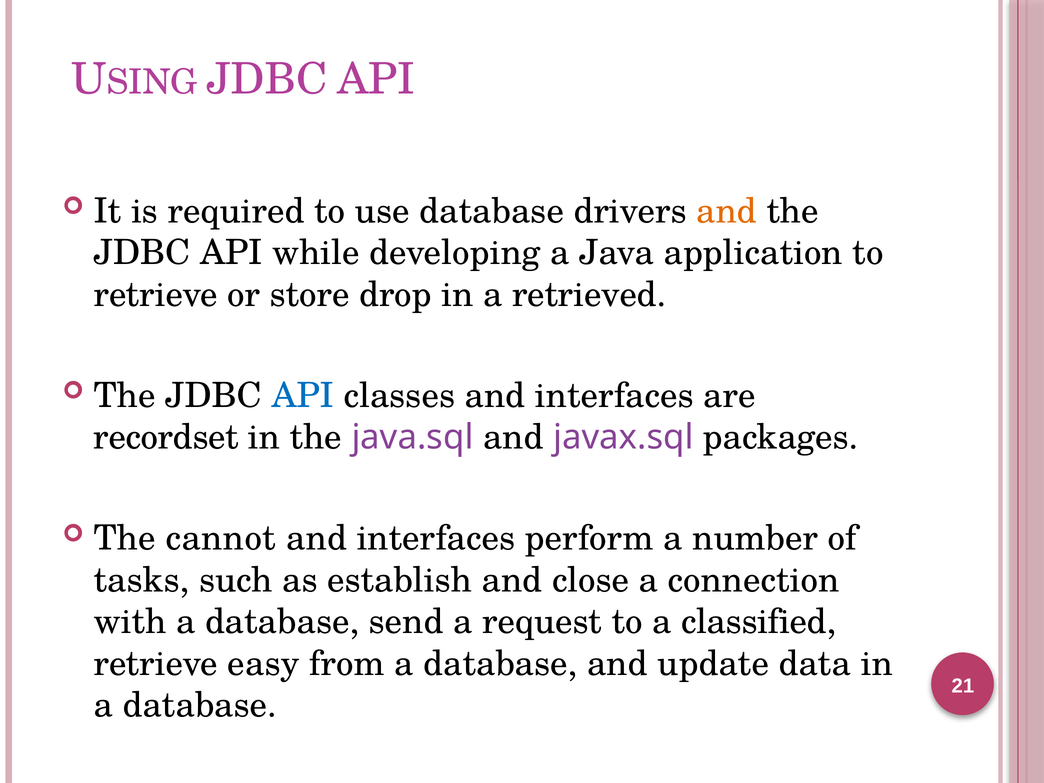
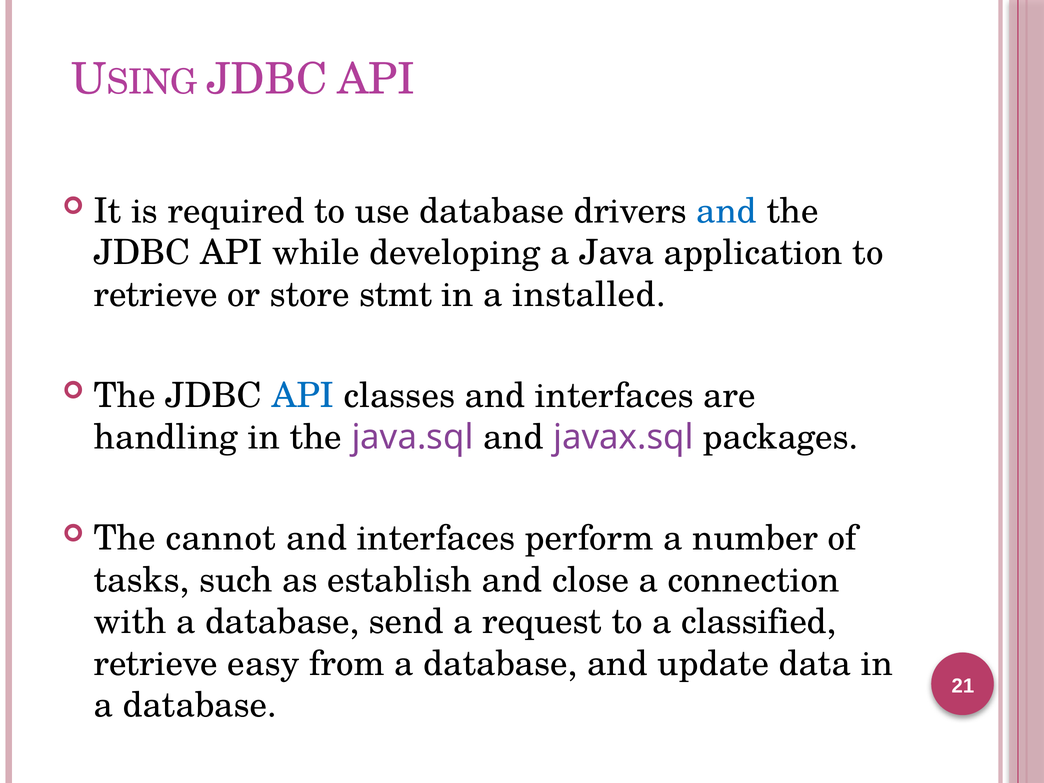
and at (727, 211) colour: orange -> blue
drop: drop -> stmt
retrieved: retrieved -> installed
recordset: recordset -> handling
